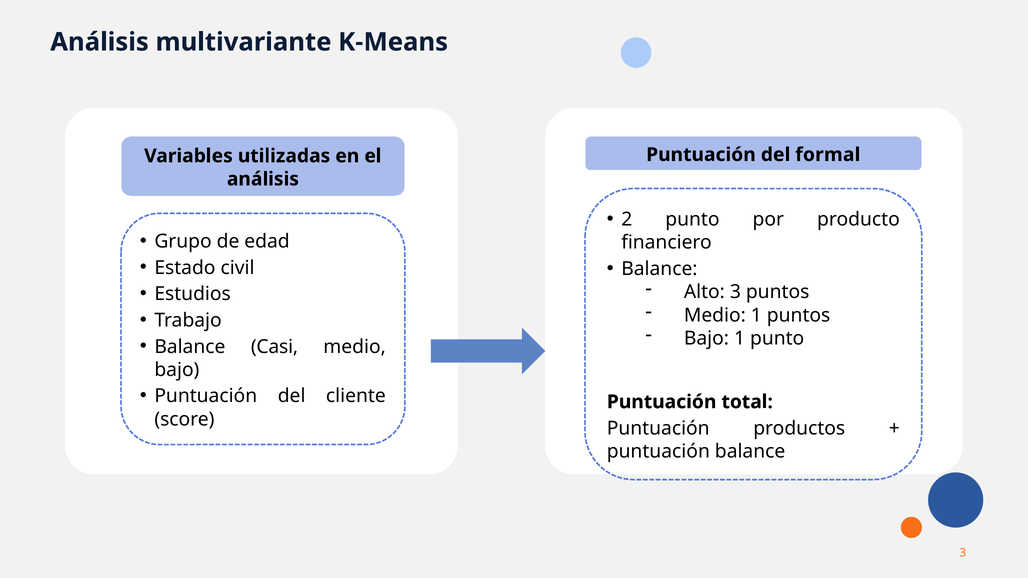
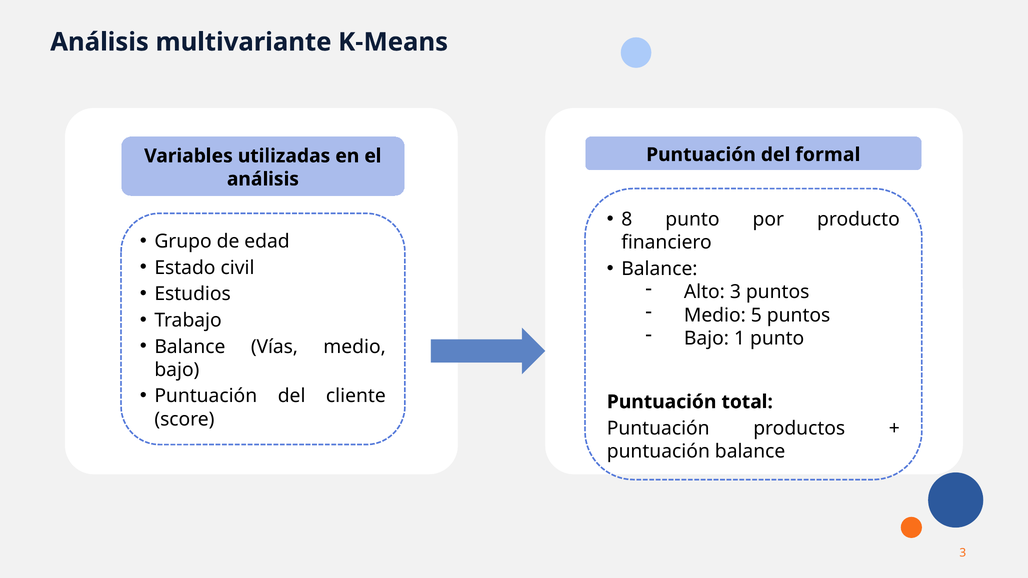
2: 2 -> 8
Medio 1: 1 -> 5
Casi: Casi -> Vías
